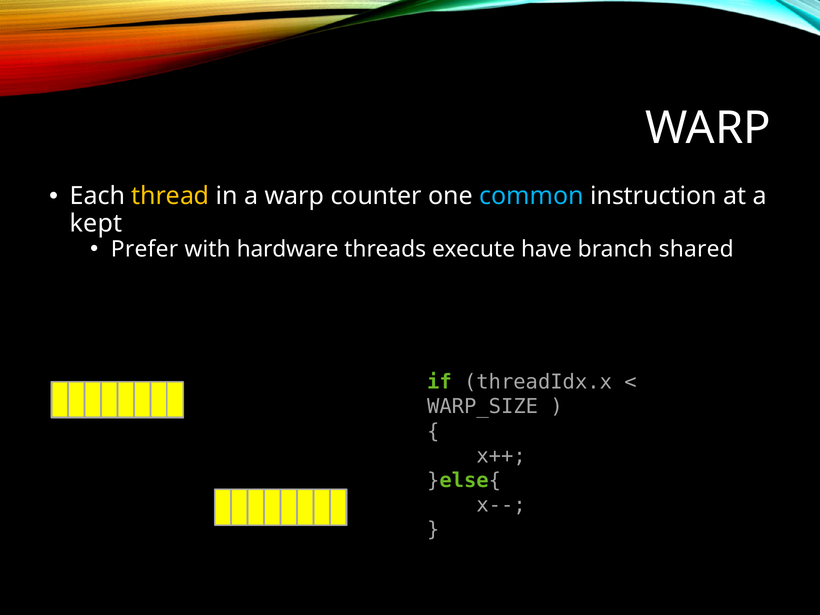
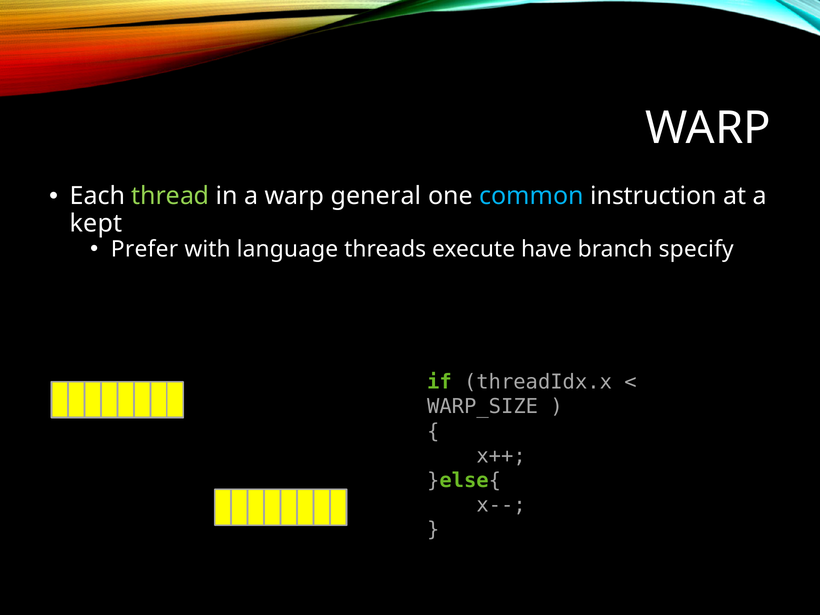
thread colour: yellow -> light green
counter: counter -> general
hardware: hardware -> language
shared: shared -> specify
